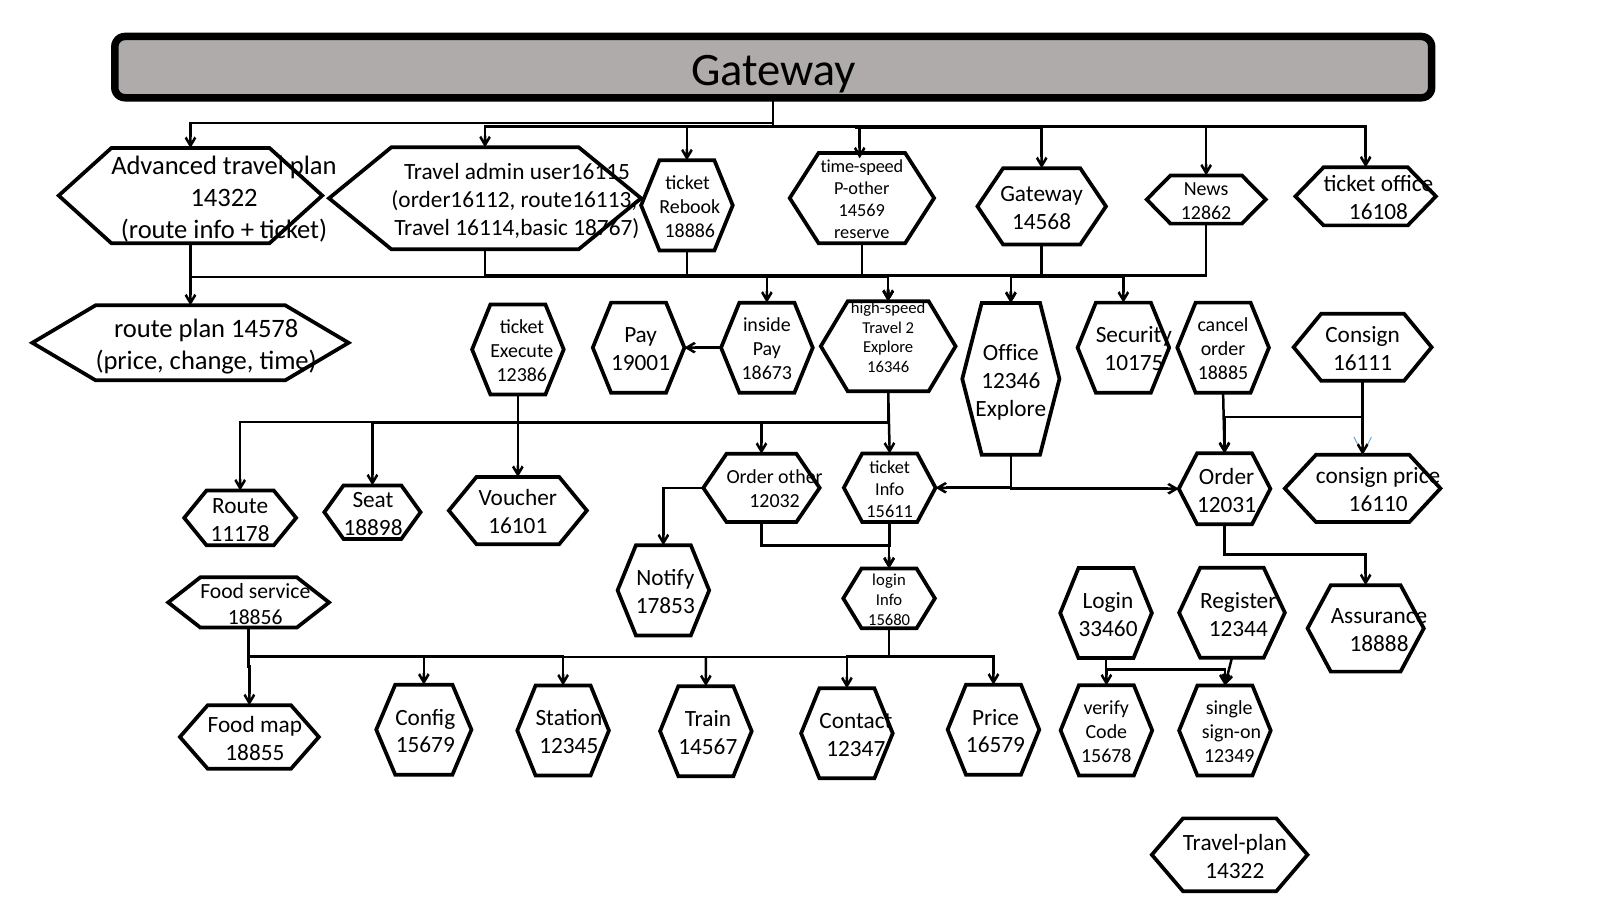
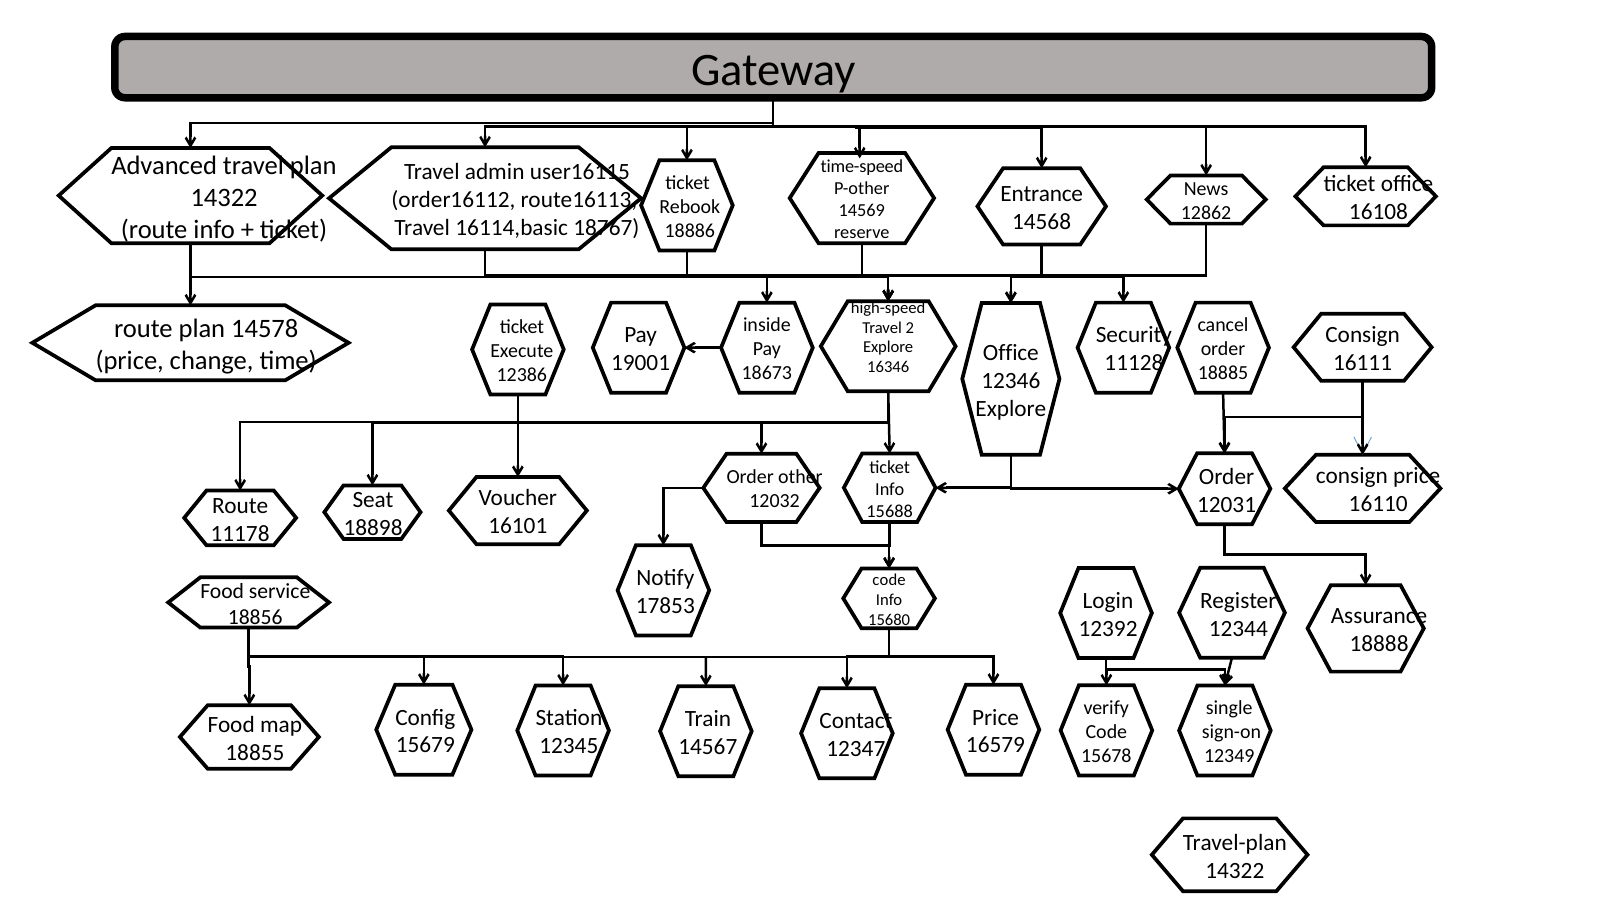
Gateway at (1042, 194): Gateway -> Entrance
10175: 10175 -> 11128
15611: 15611 -> 15688
login at (889, 580): login -> code
33460: 33460 -> 12392
